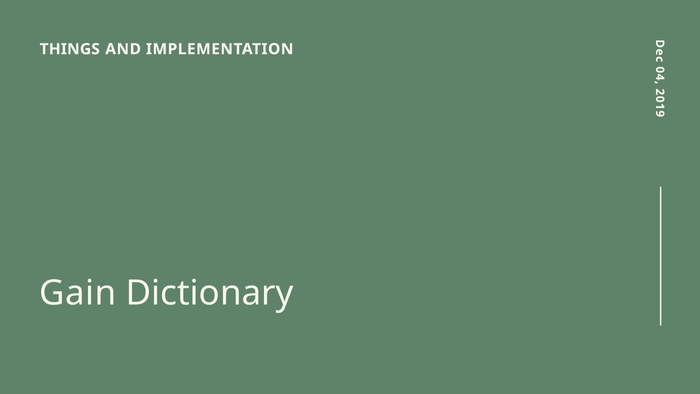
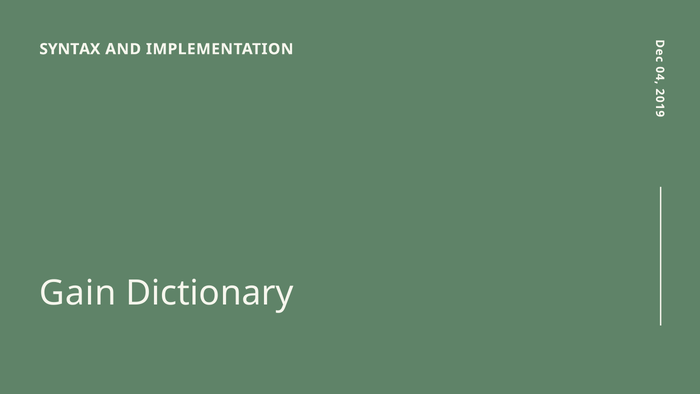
THINGS: THINGS -> SYNTAX
